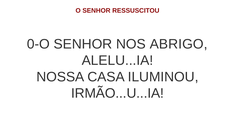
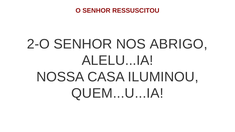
0-O: 0-O -> 2-O
IRMÃO...U...IA: IRMÃO...U...IA -> QUEM...U...IA
